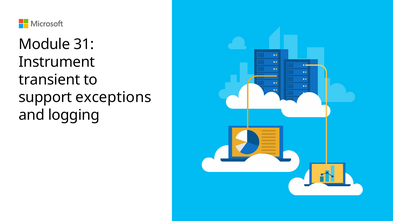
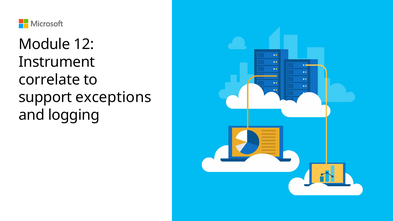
31: 31 -> 12
transient: transient -> correlate
